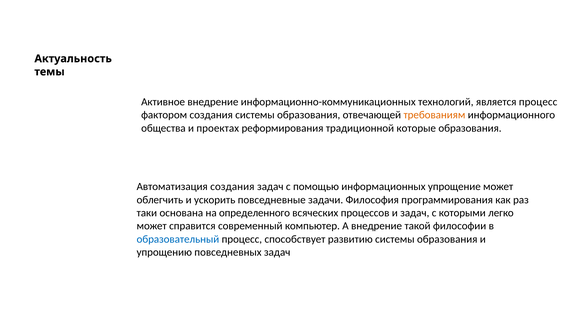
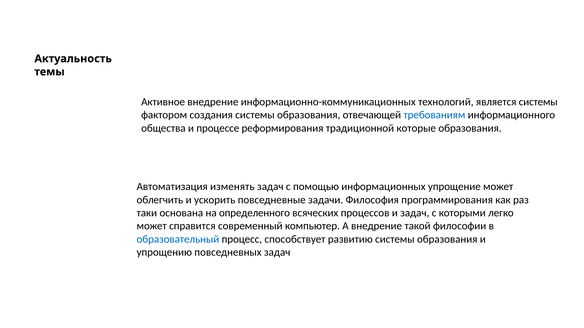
является процесс: процесс -> системы
требованиям colour: orange -> blue
проектах: проектах -> процессе
Автоматизация создания: создания -> изменять
